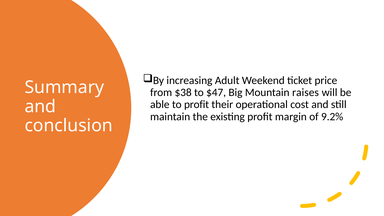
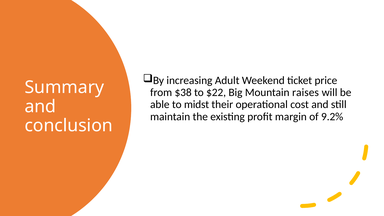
$47: $47 -> $22
to profit: profit -> midst
